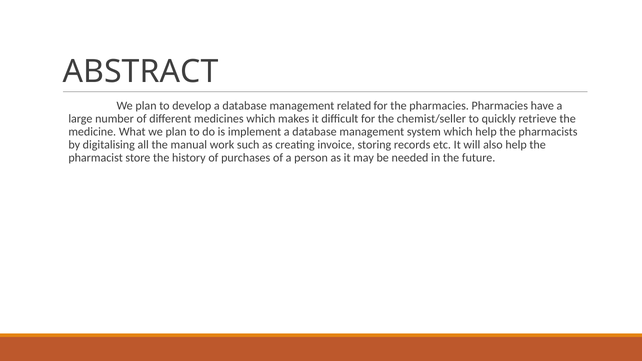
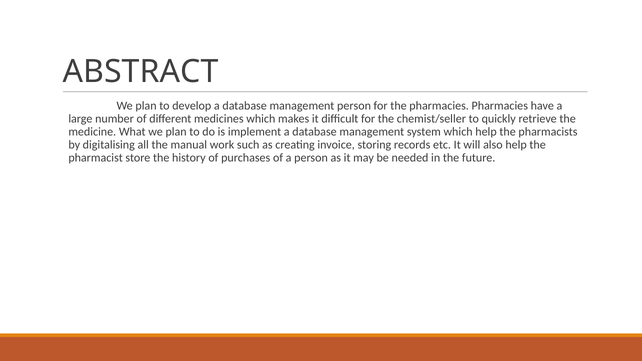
management related: related -> person
